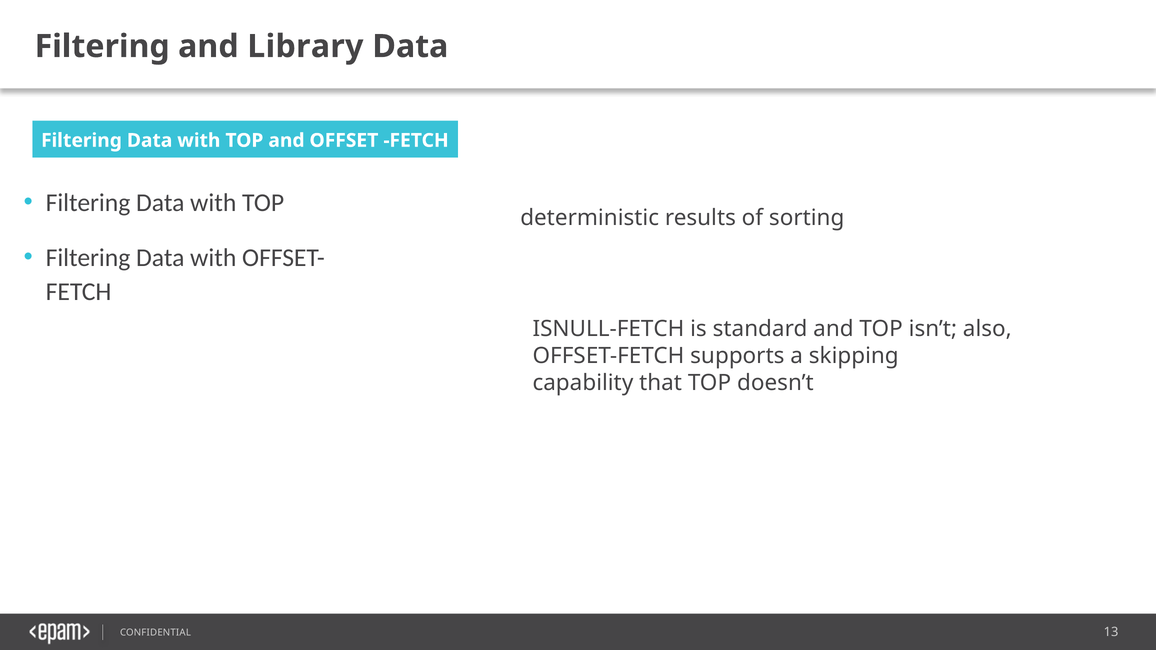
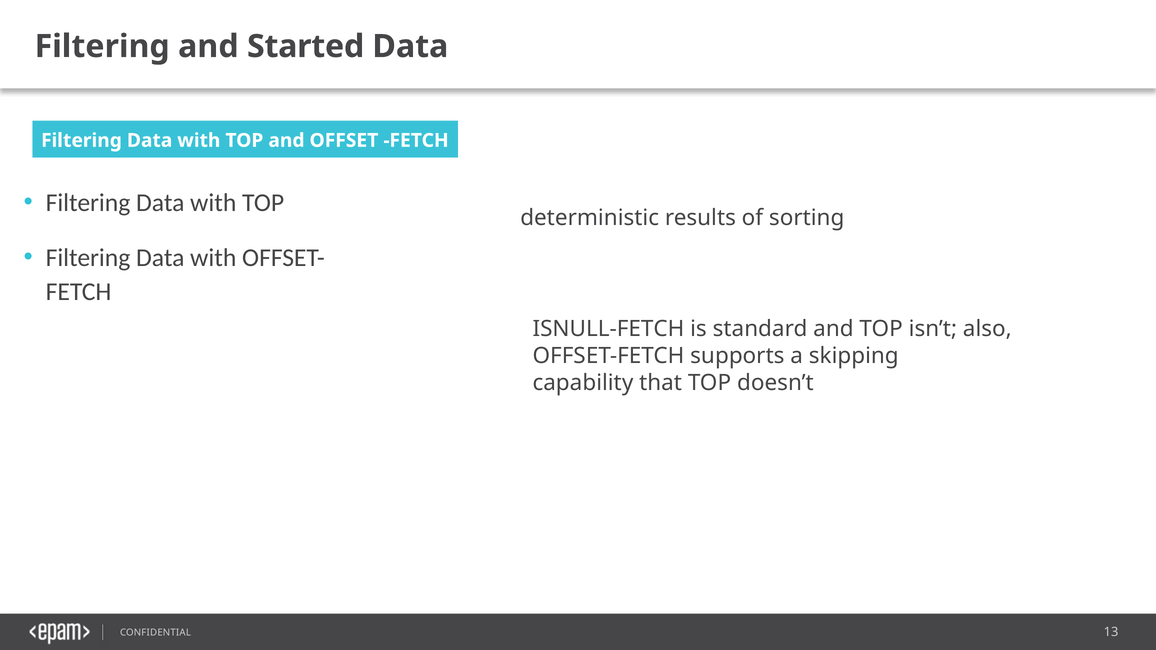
Library: Library -> Started
